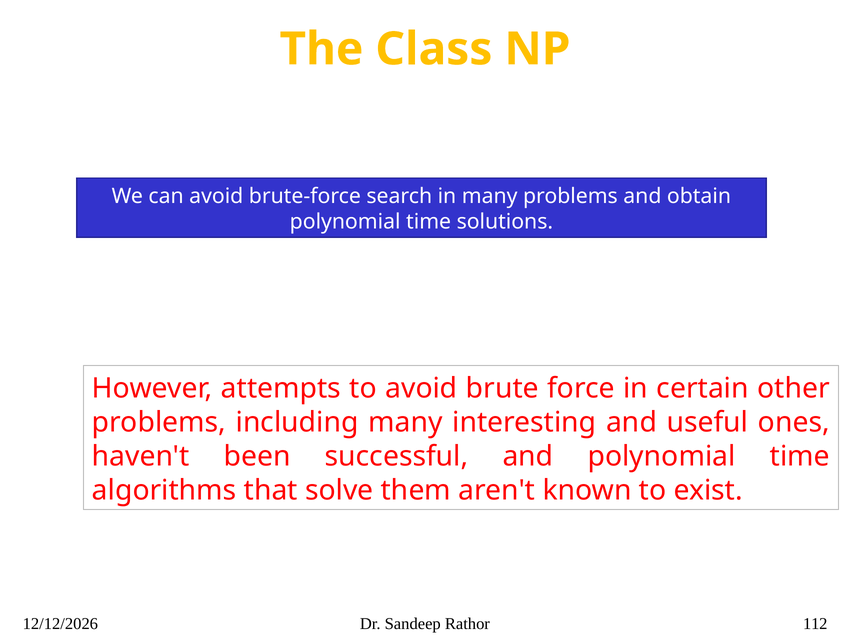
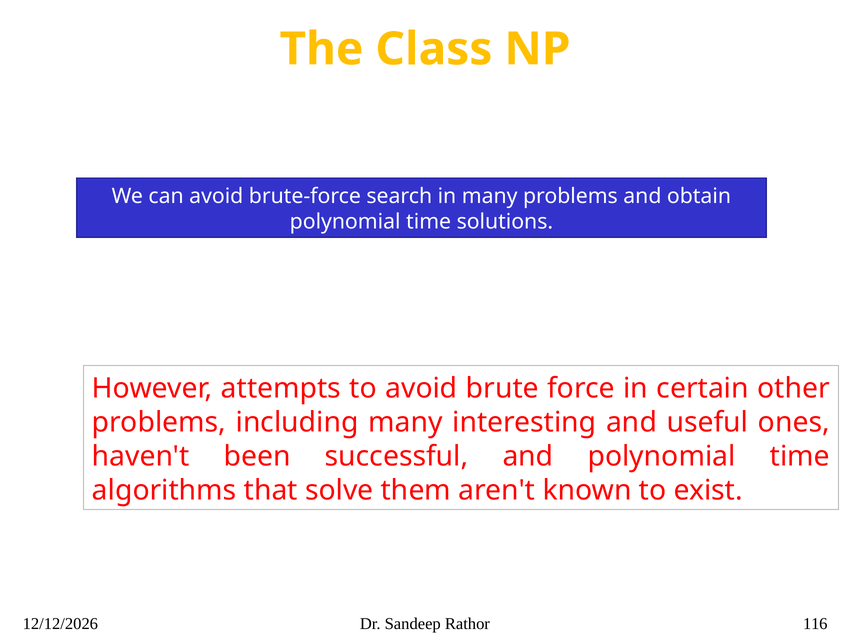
112: 112 -> 116
